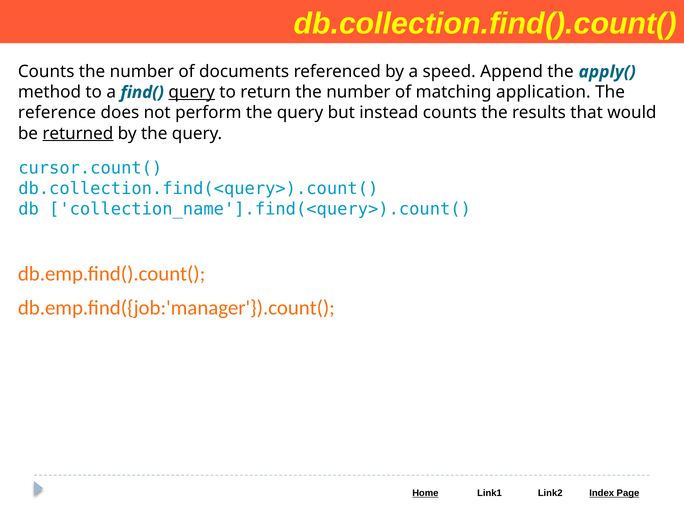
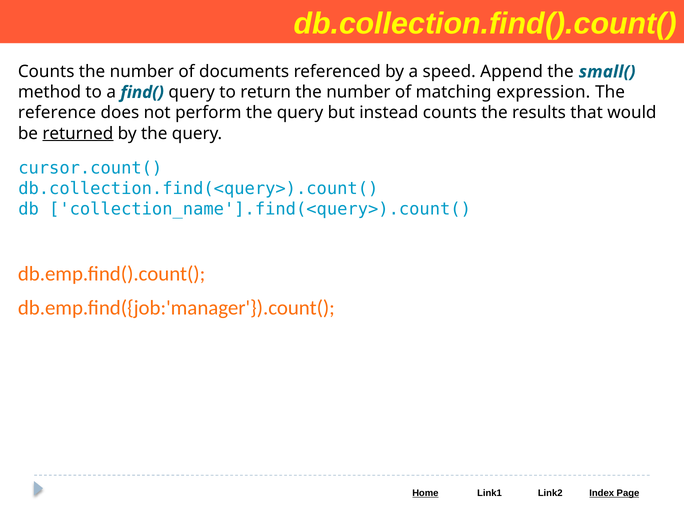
apply(: apply( -> small(
query at (192, 92) underline: present -> none
application: application -> expression
